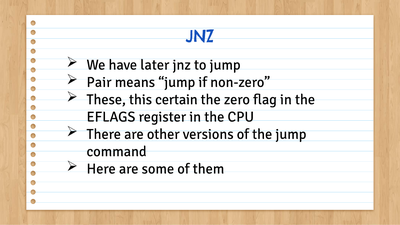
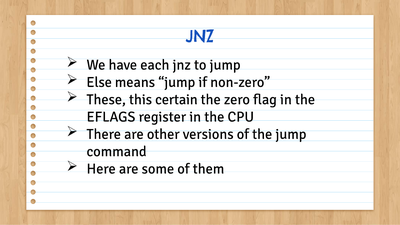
later: later -> each
Pair: Pair -> Else
